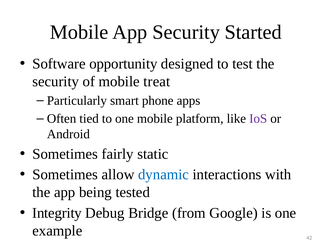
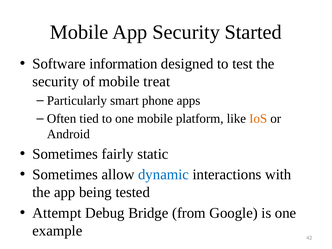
opportunity: opportunity -> information
IoS colour: purple -> orange
Integrity: Integrity -> Attempt
